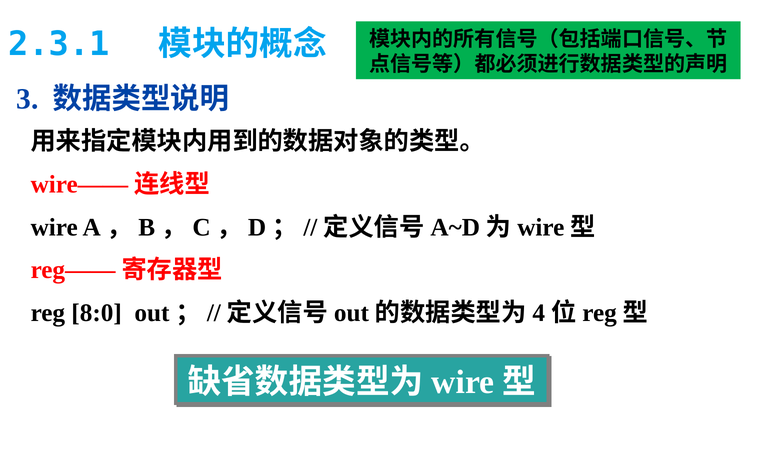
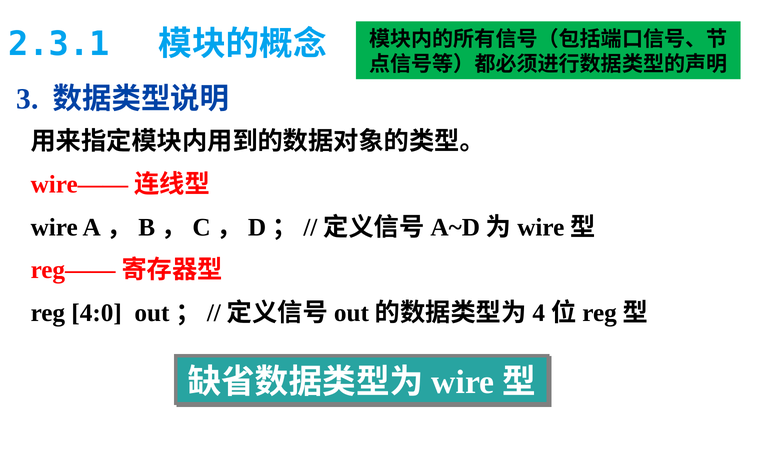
8:0: 8:0 -> 4:0
